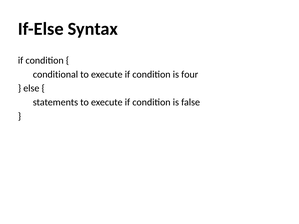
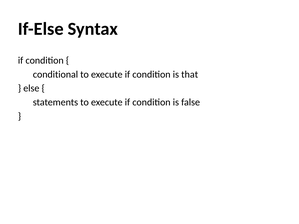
four: four -> that
